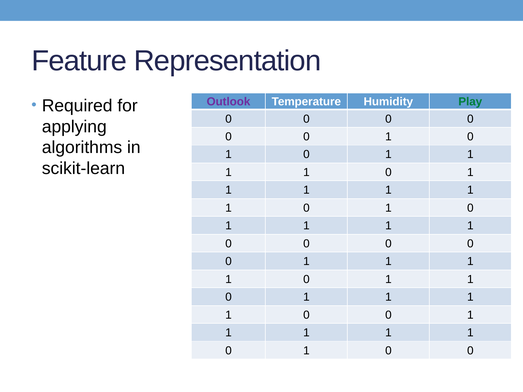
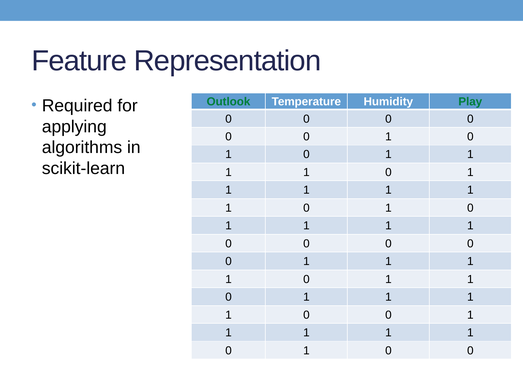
Outlook colour: purple -> green
